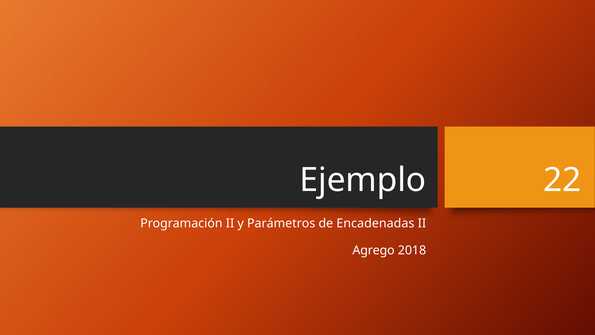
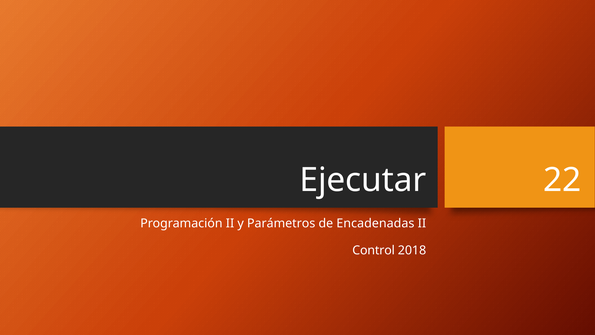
Ejemplo: Ejemplo -> Ejecutar
Agrego: Agrego -> Control
